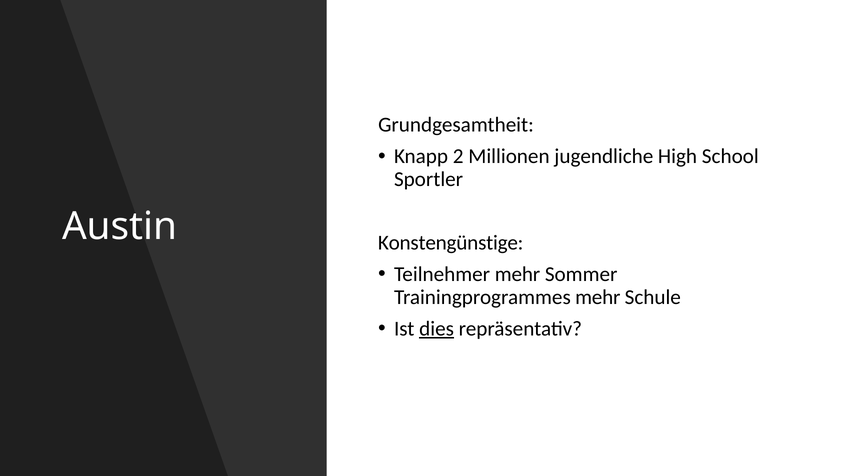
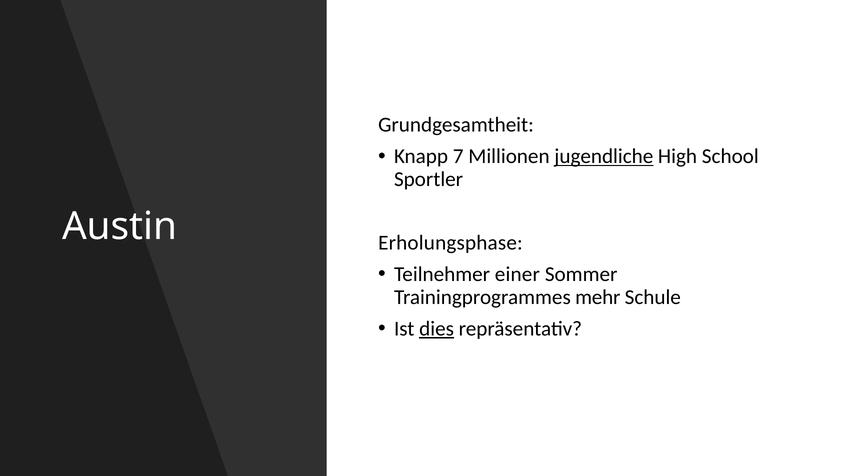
2: 2 -> 7
jugendliche underline: none -> present
Konstengünstige: Konstengünstige -> Erholungsphase
Teilnehmer mehr: mehr -> einer
